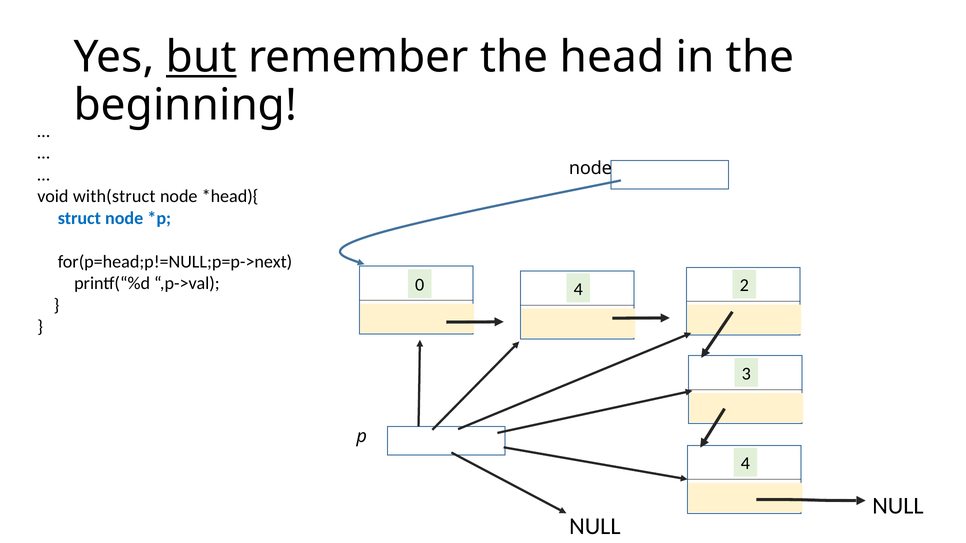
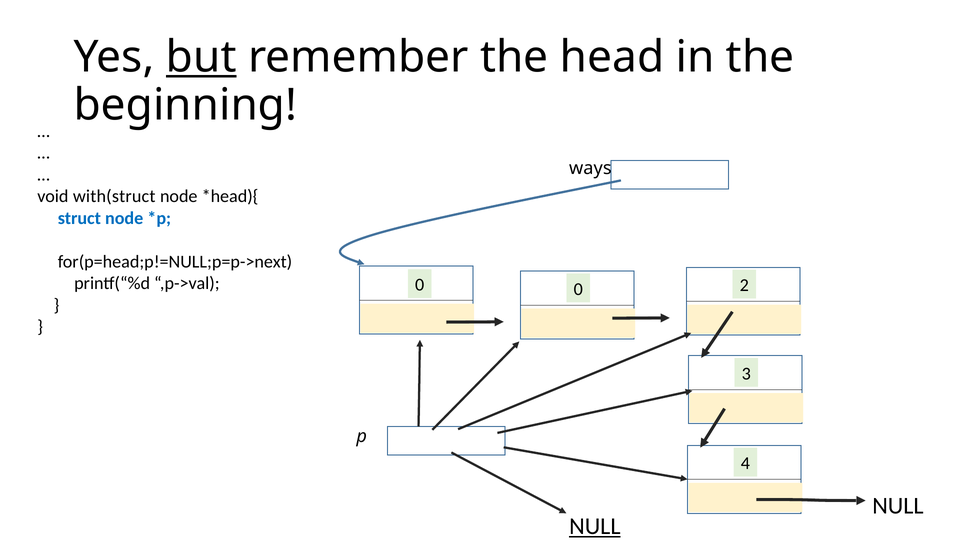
node at (590, 168): node -> ways
0 4: 4 -> 0
NULL at (595, 527) underline: none -> present
